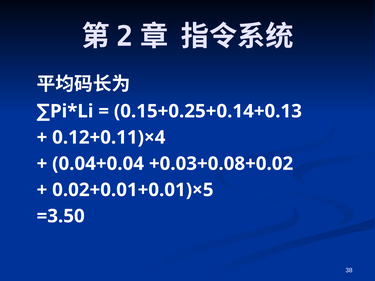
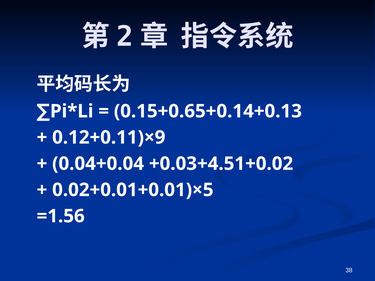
0.15+0.25+0.14+0.13: 0.15+0.25+0.14+0.13 -> 0.15+0.65+0.14+0.13
0.12+0.11)×4: 0.12+0.11)×4 -> 0.12+0.11)×9
+0.03+0.08+0.02: +0.03+0.08+0.02 -> +0.03+4.51+0.02
=3.50: =3.50 -> =1.56
